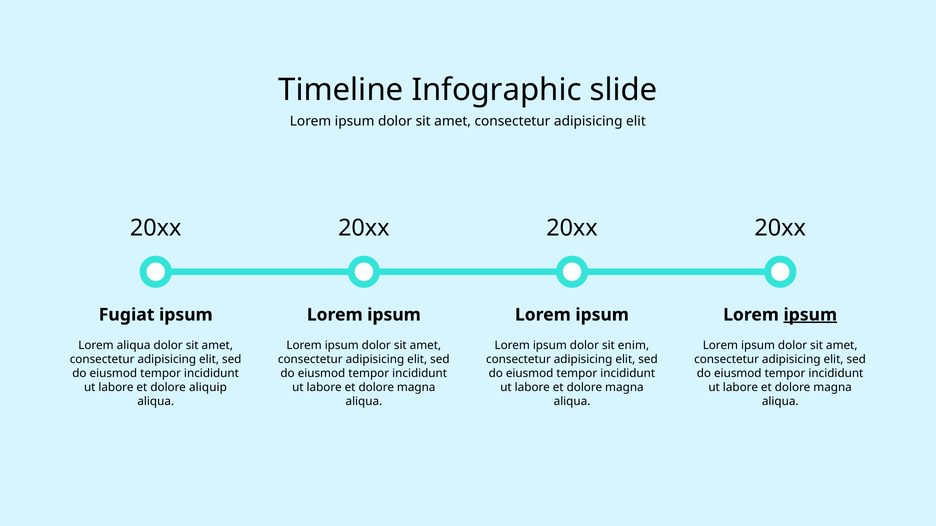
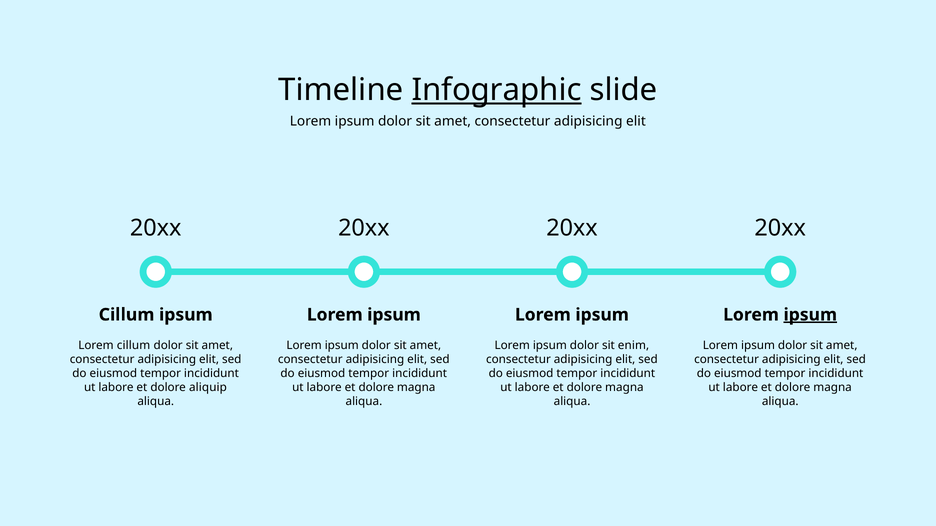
Infographic underline: none -> present
Fugiat at (127, 315): Fugiat -> Cillum
Lorem aliqua: aliqua -> cillum
